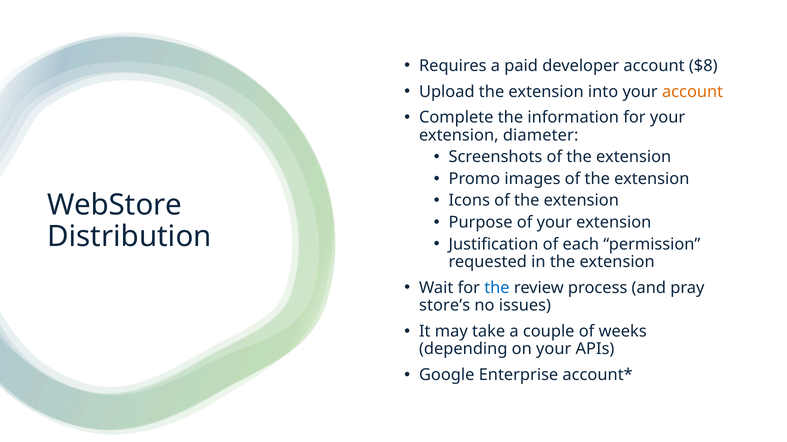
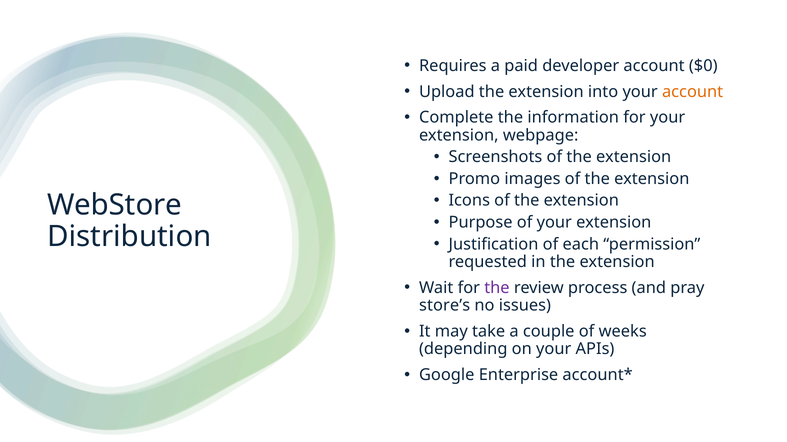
$8: $8 -> $0
diameter: diameter -> webpage
the at (497, 288) colour: blue -> purple
